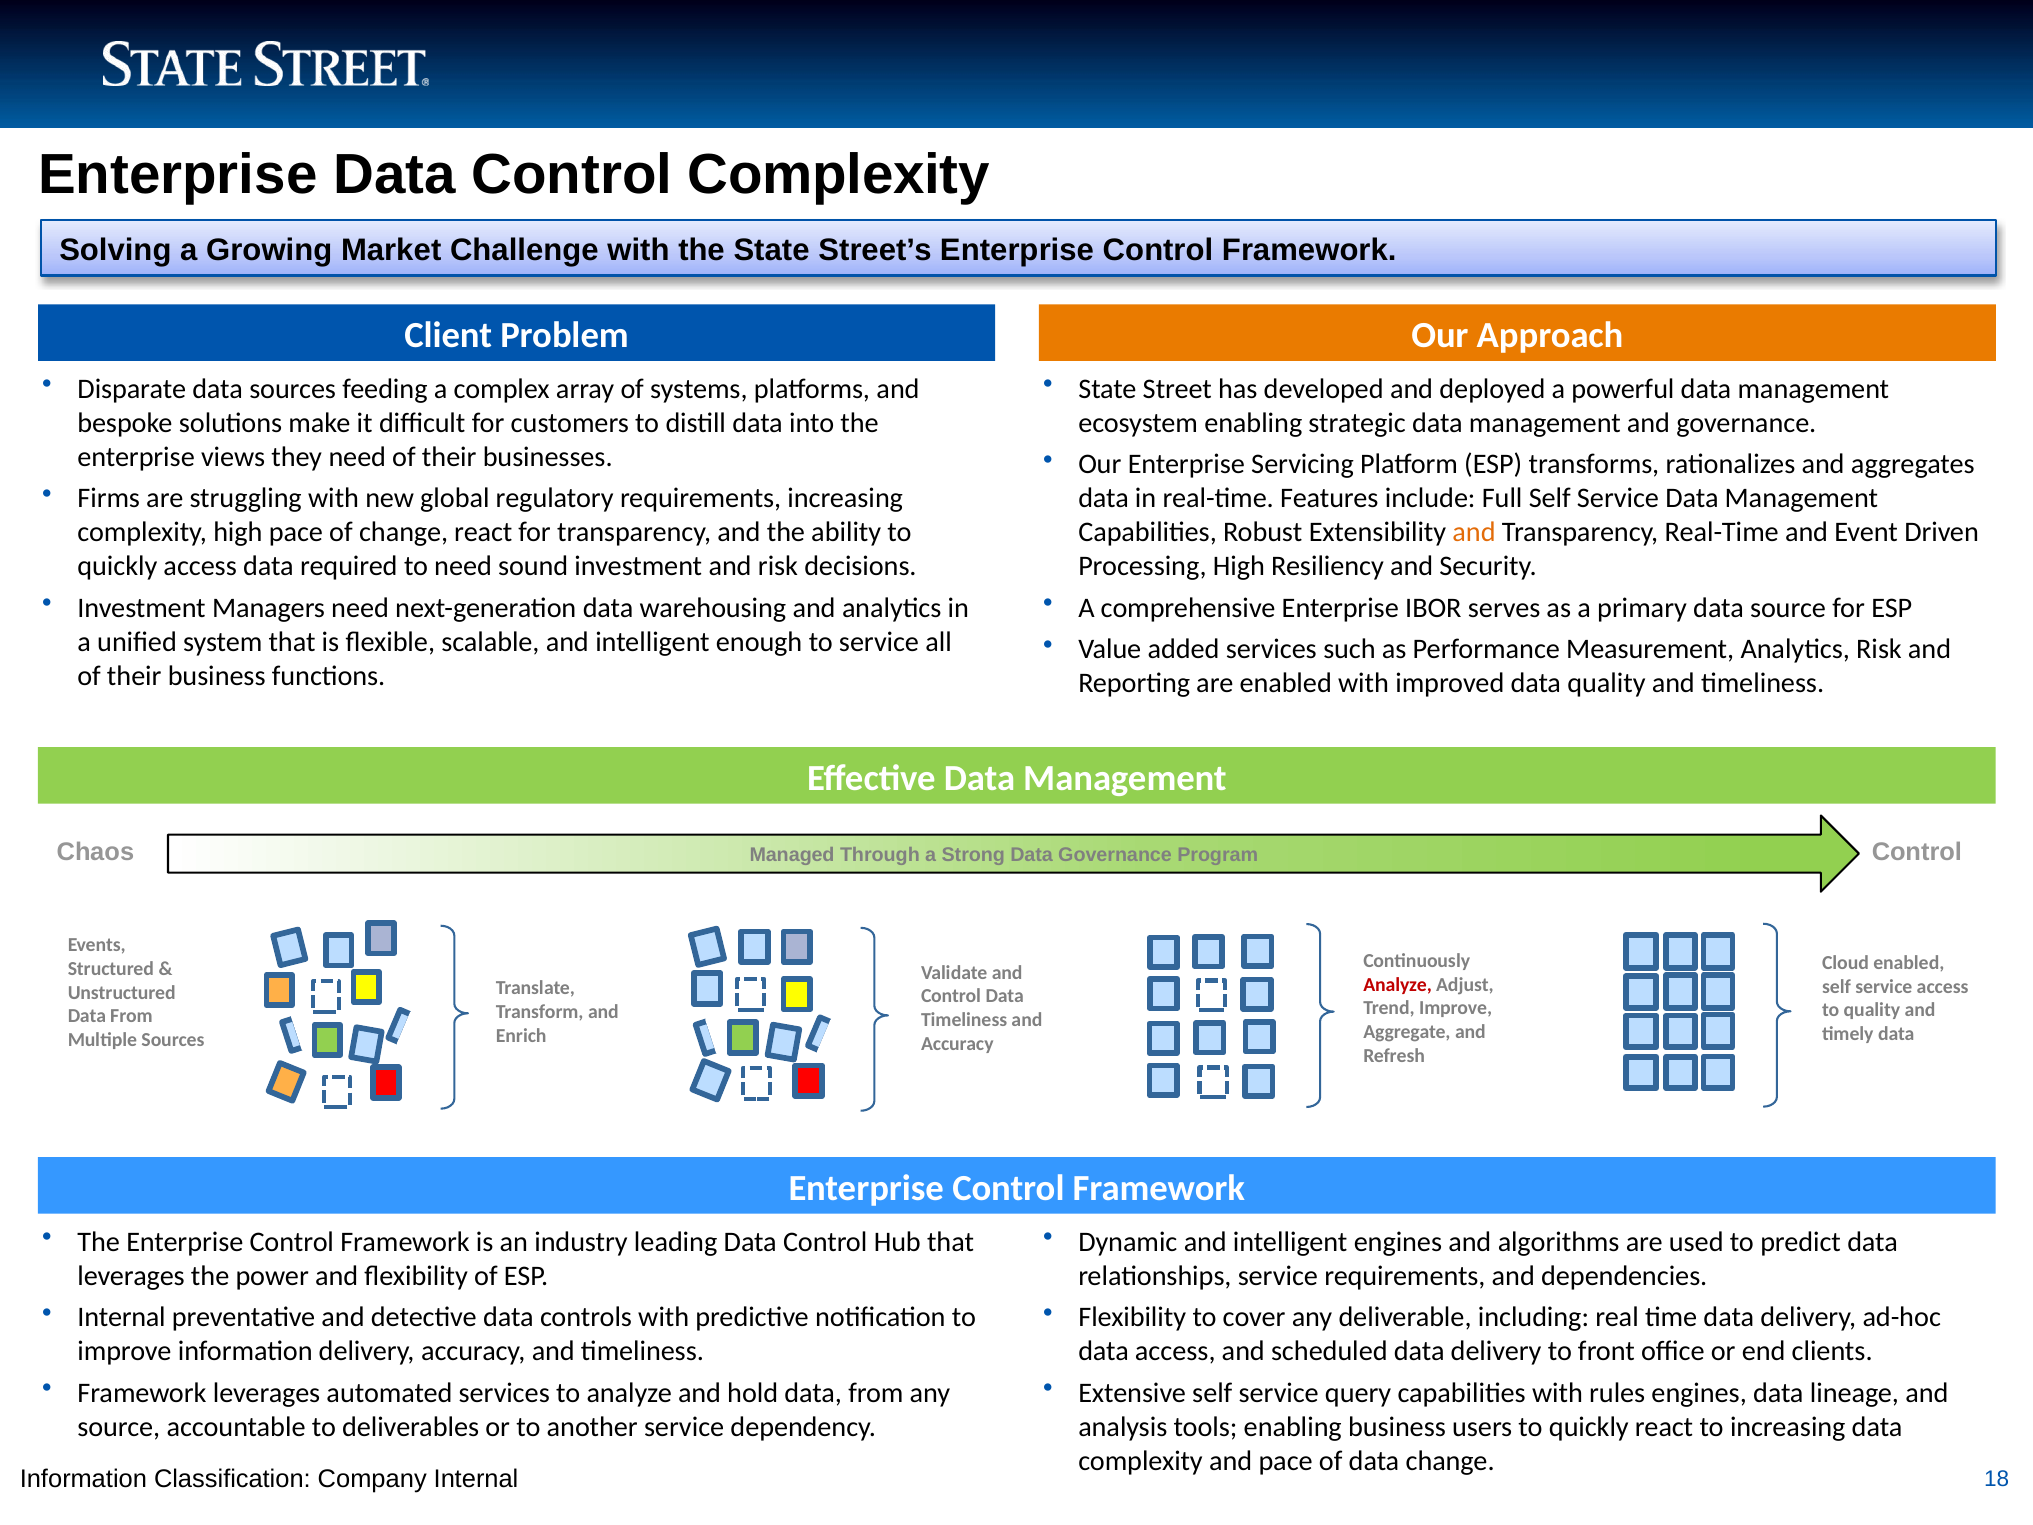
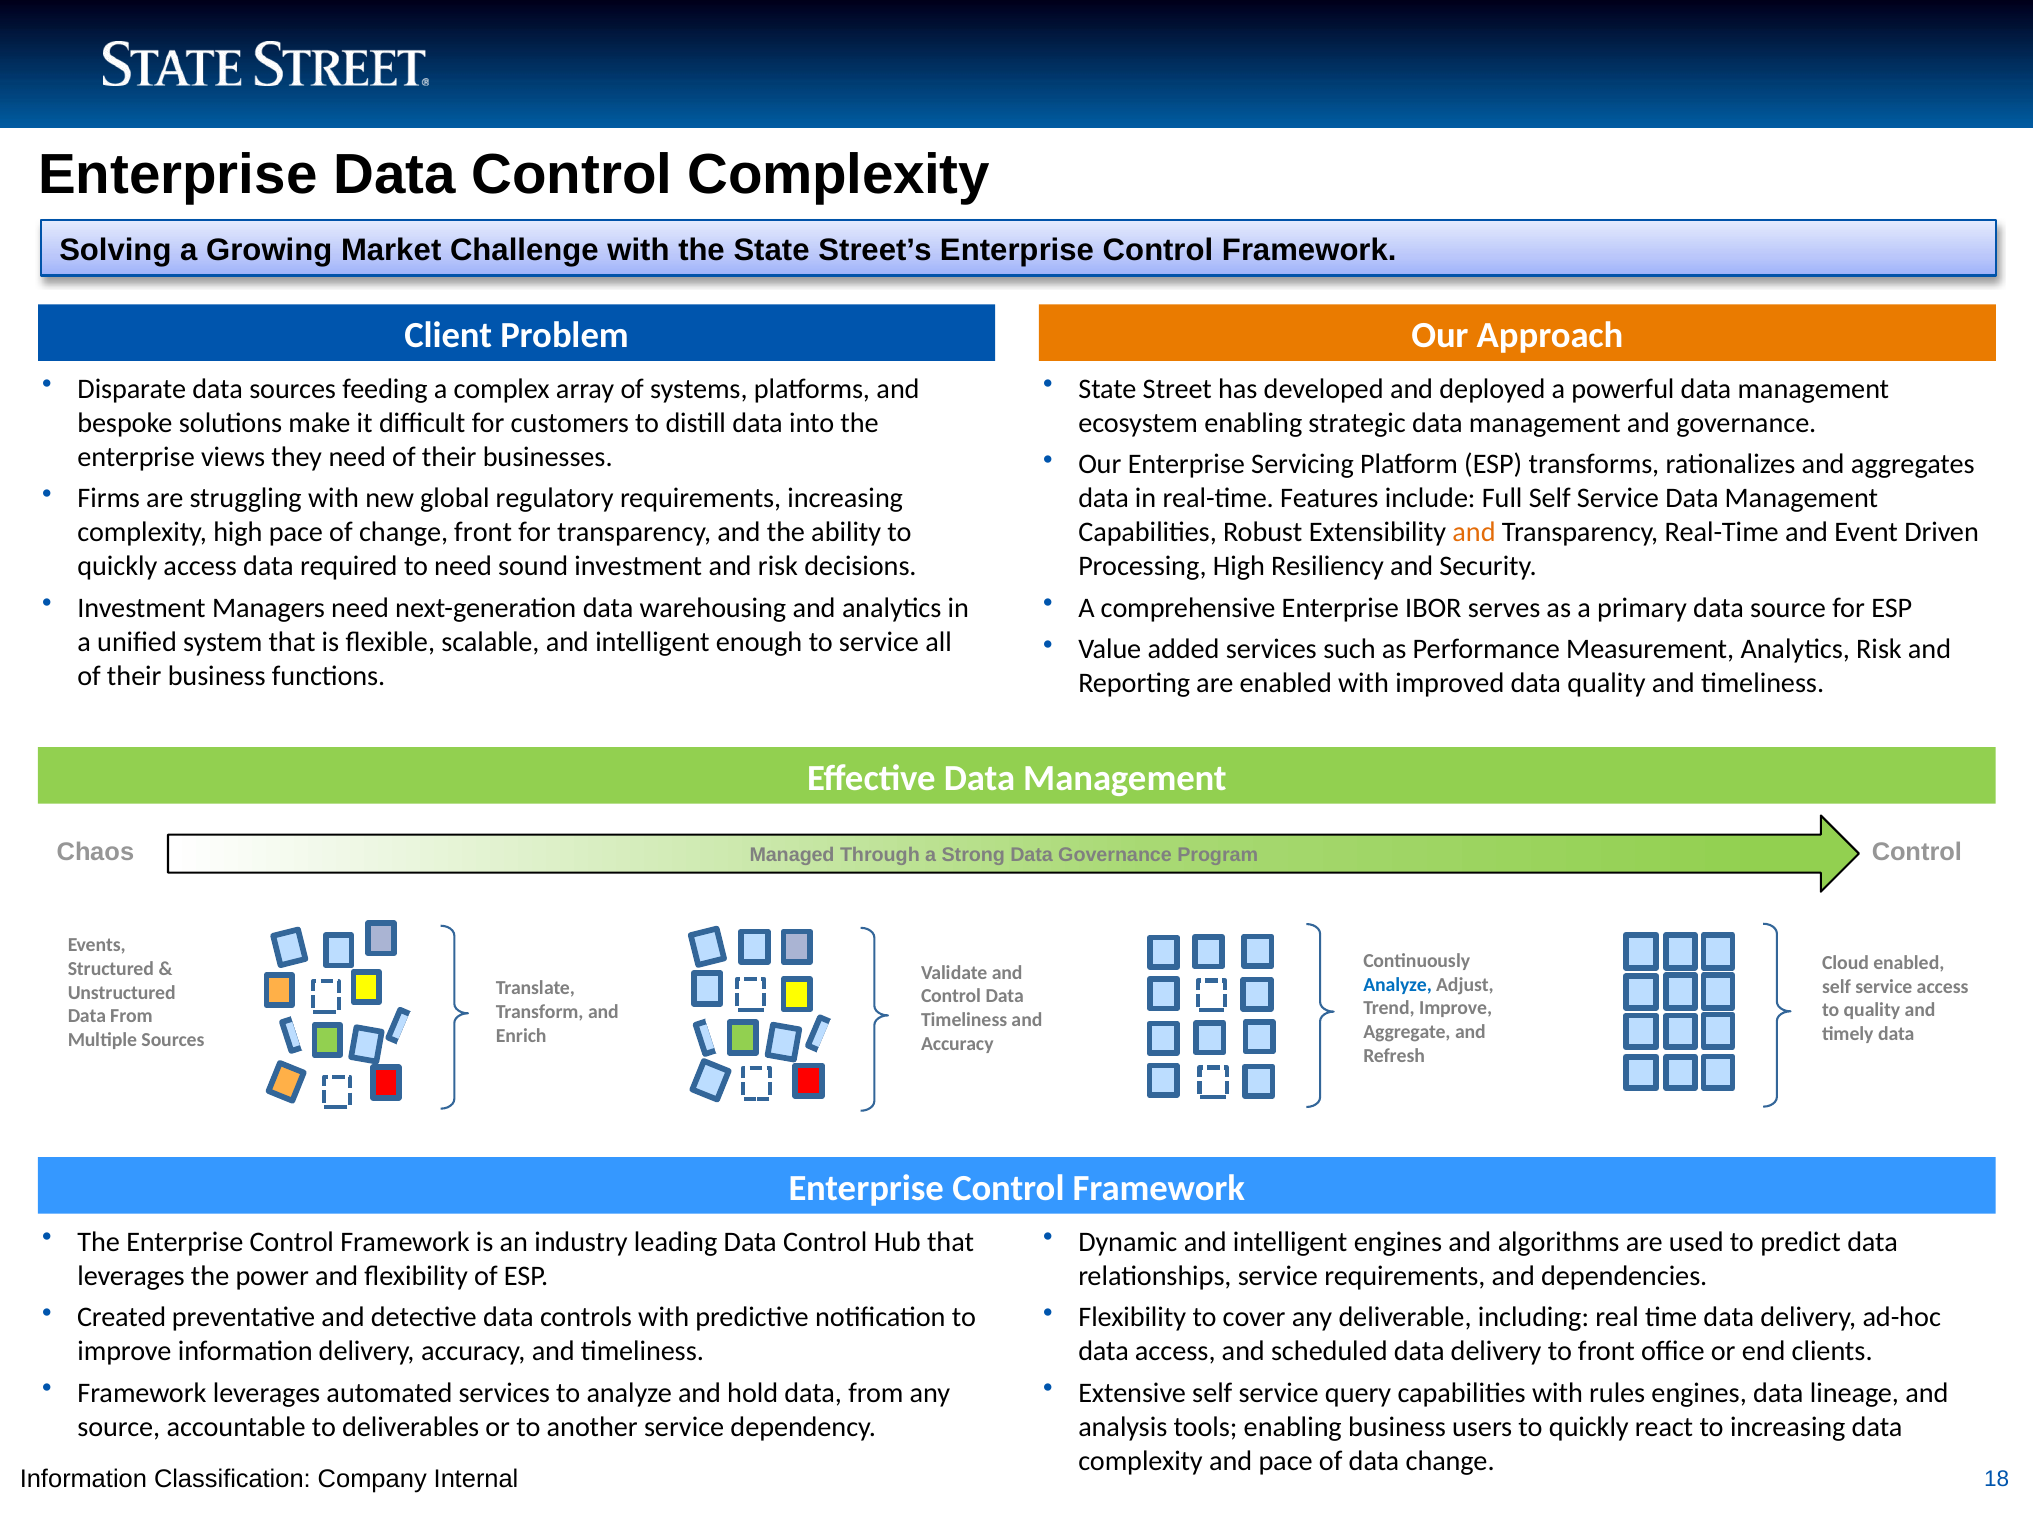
change react: react -> front
Analyze at (1398, 984) colour: red -> blue
Internal at (122, 1317): Internal -> Created
